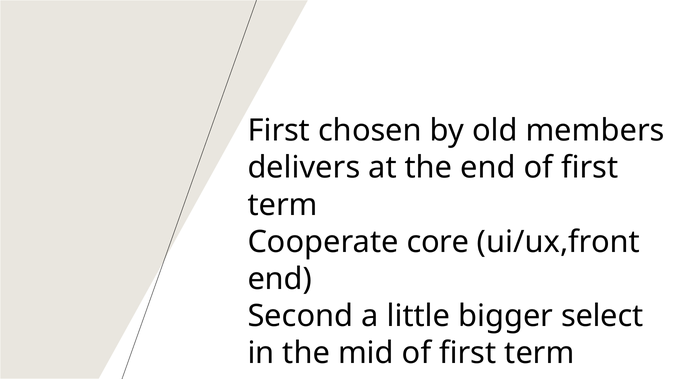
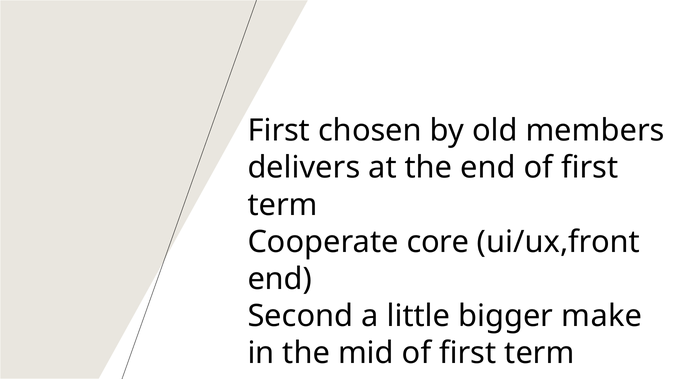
select: select -> make
